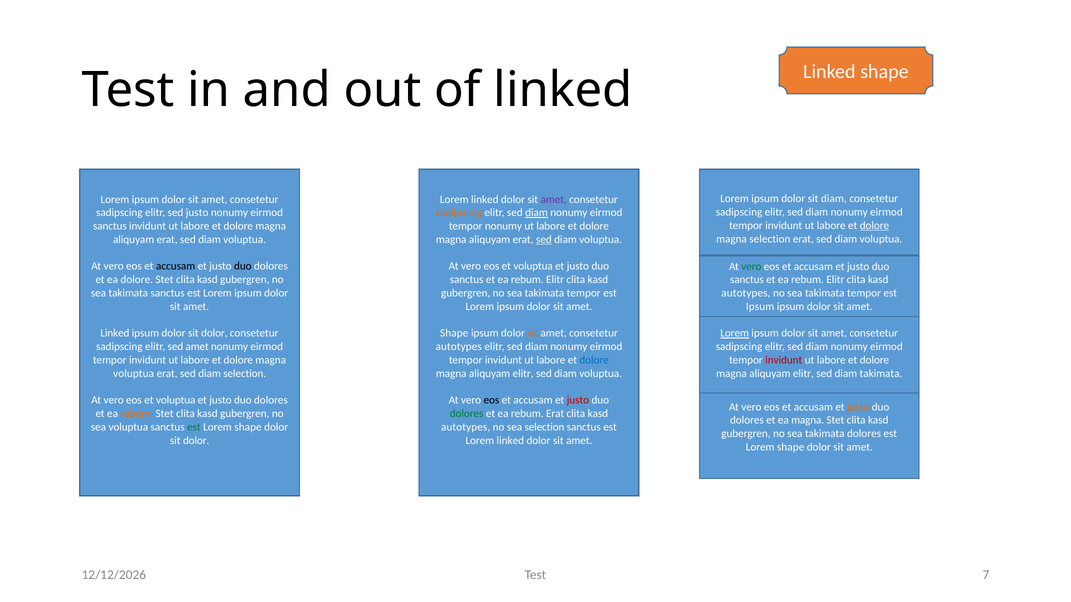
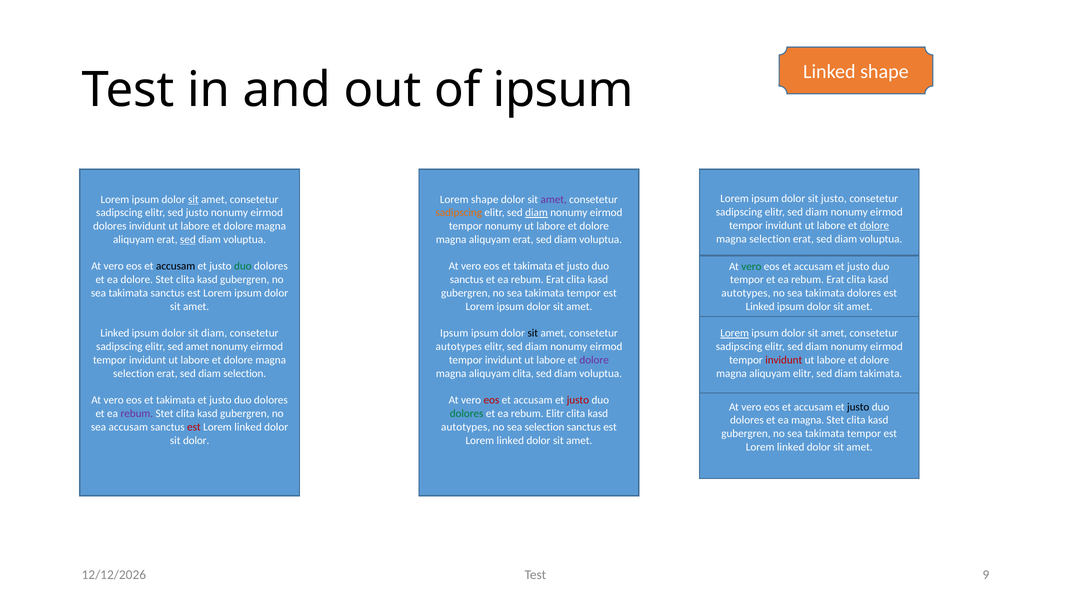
of linked: linked -> ipsum
sit diam: diam -> justo
sit at (193, 199) underline: none -> present
linked at (485, 199): linked -> shape
sanctus at (110, 226): sanctus -> dolores
sed at (188, 240) underline: none -> present
sed at (544, 240) underline: present -> none
duo at (243, 267) colour: black -> green
voluptua at (533, 267): voluptua -> takimata
Elitr at (555, 280): Elitr -> Erat
sanctus at (747, 280): sanctus -> tempor
Elitr at (835, 280): Elitr -> Erat
tempor at (864, 293): tempor -> dolores
Ipsum at (760, 307): Ipsum -> Linked
ipsum dolor sit dolor: dolor -> diam
Shape at (454, 334): Shape -> Ipsum
sit at (533, 334) colour: orange -> black
dolore at (594, 360) colour: blue -> purple
voluptua at (134, 374): voluptua -> selection
elitr at (523, 374): elitr -> clita
voluptua at (176, 401): voluptua -> takimata
eos at (491, 401) colour: black -> red
justo at (858, 407) colour: orange -> black
rebum at (137, 414) colour: orange -> purple
rebum Erat: Erat -> Elitr
sea voluptua: voluptua -> accusam
est at (194, 427) colour: green -> red
shape at (248, 427): shape -> linked
dolores at (864, 434): dolores -> tempor
shape at (791, 447): shape -> linked
7: 7 -> 9
